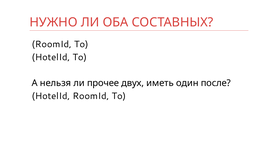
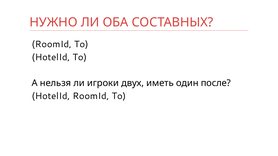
прочее: прочее -> игроки
